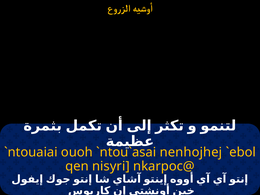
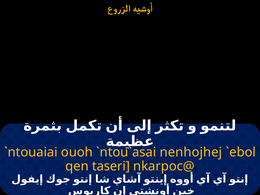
nisyri: nisyri -> taseri
